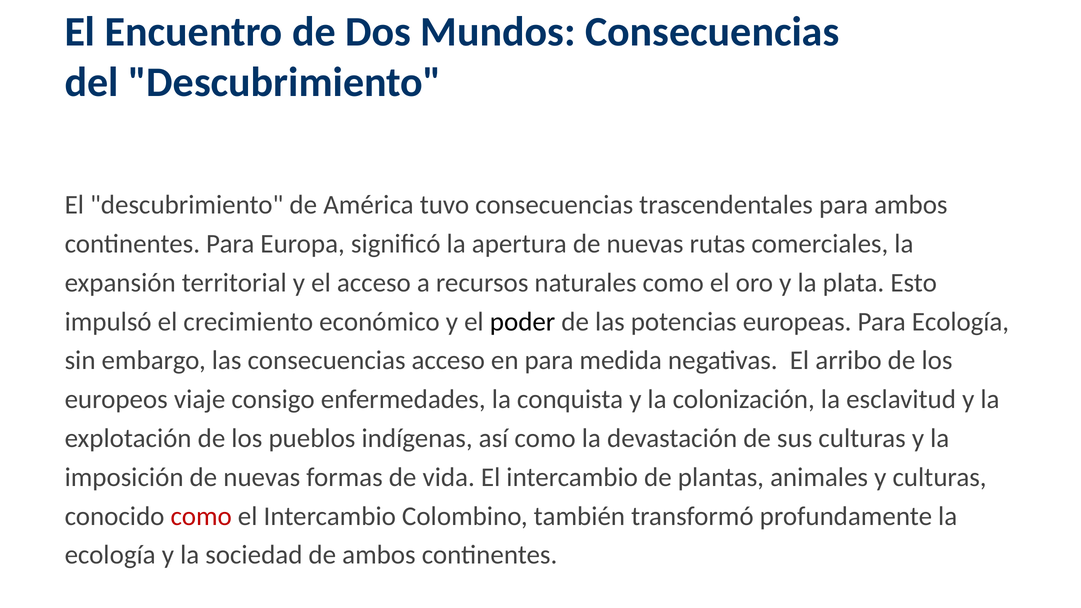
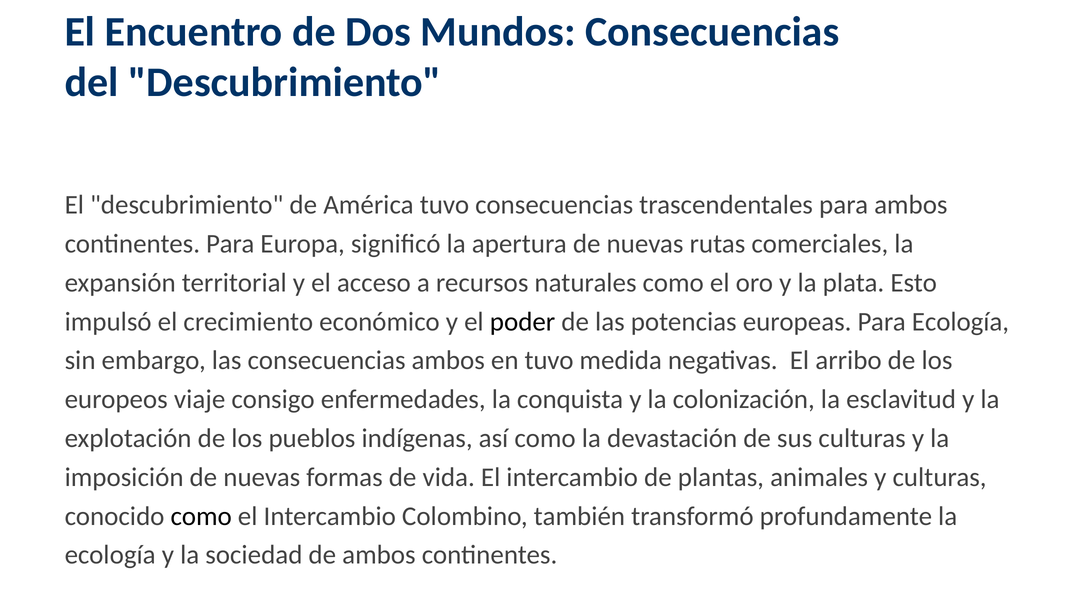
consecuencias acceso: acceso -> ambos
en para: para -> tuvo
como at (201, 516) colour: red -> black
